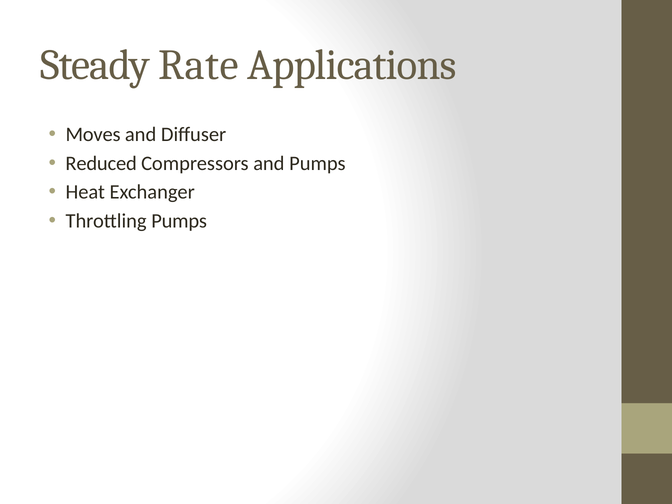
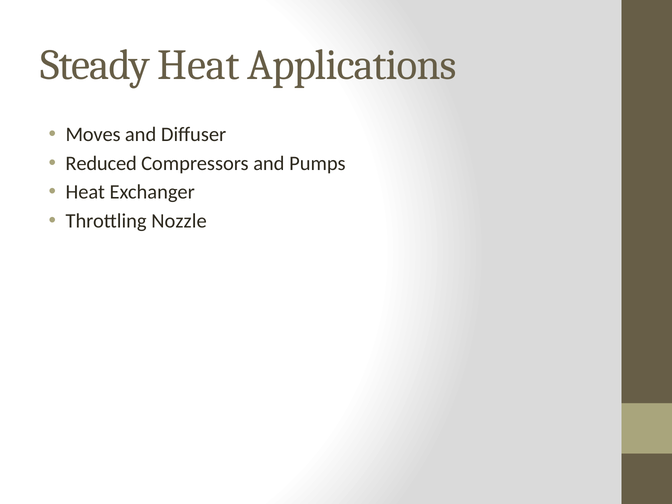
Steady Rate: Rate -> Heat
Throttling Pumps: Pumps -> Nozzle
